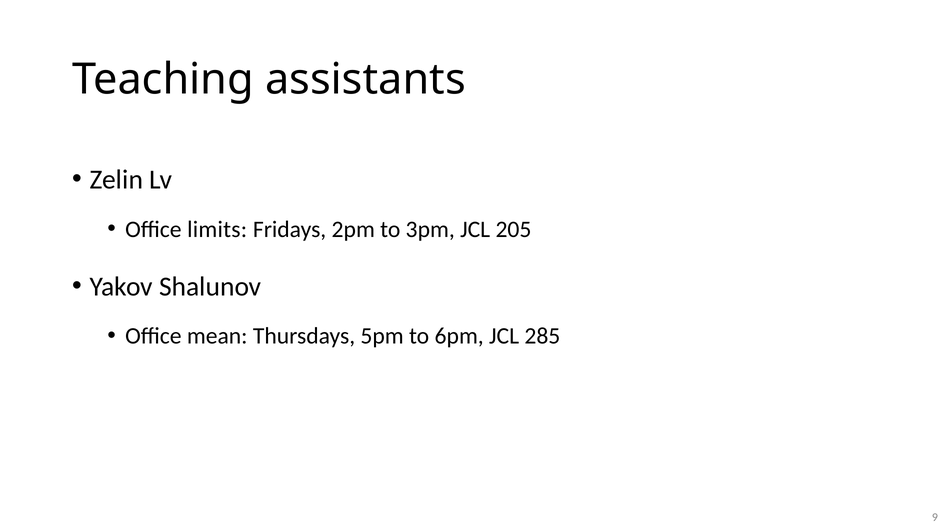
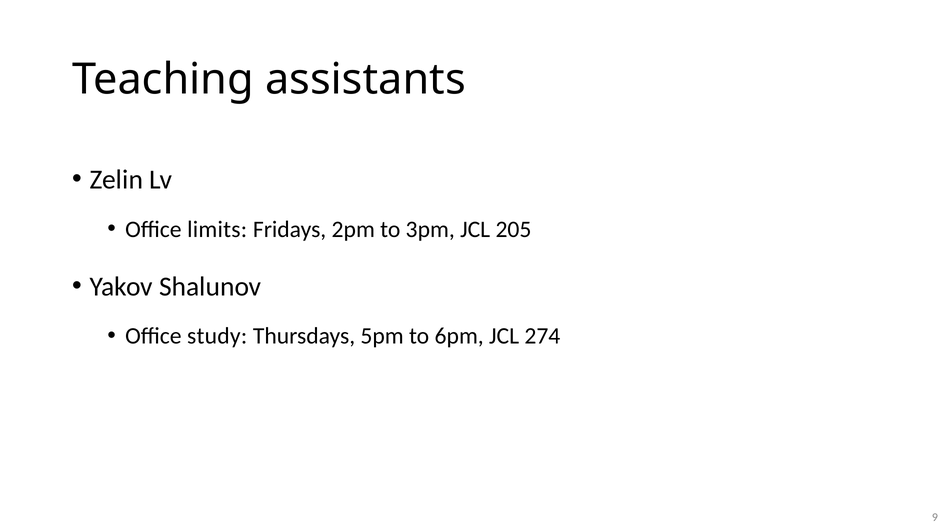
mean: mean -> study
285: 285 -> 274
